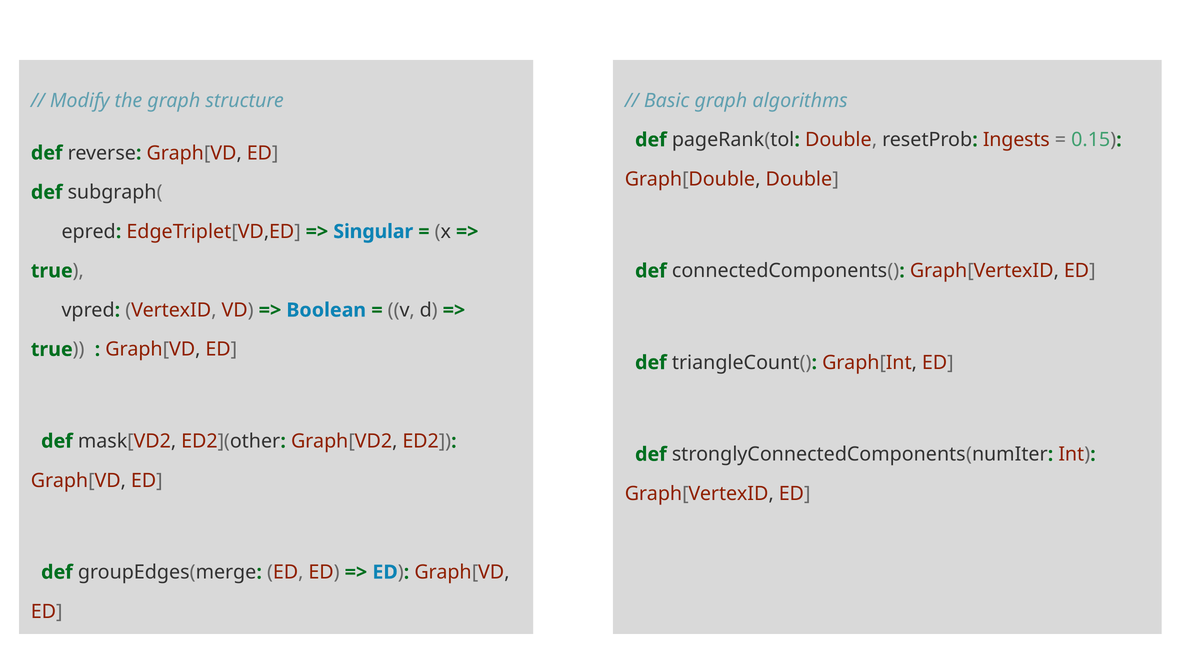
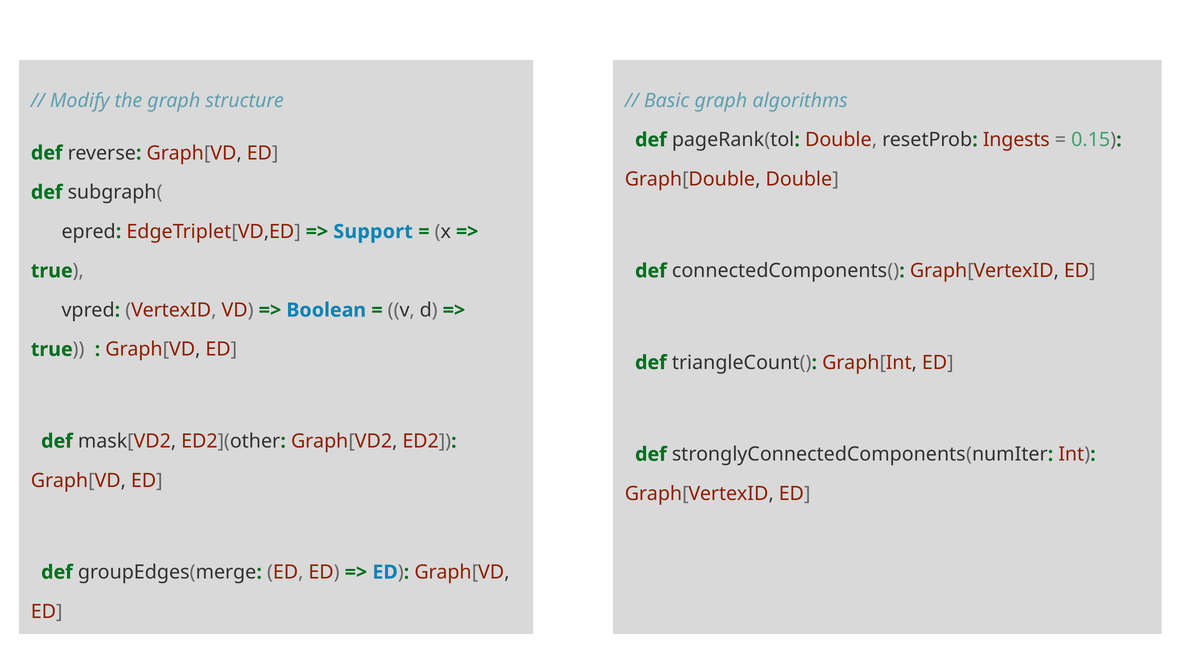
Singular: Singular -> Support
